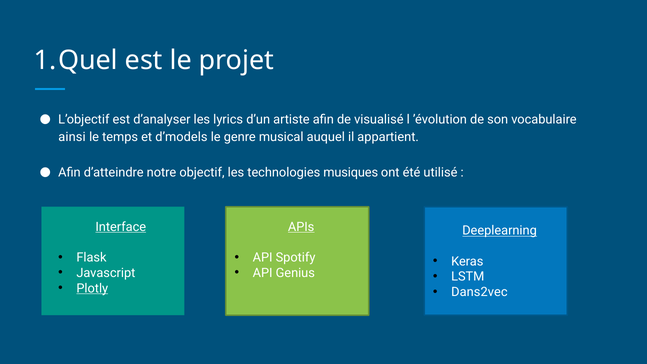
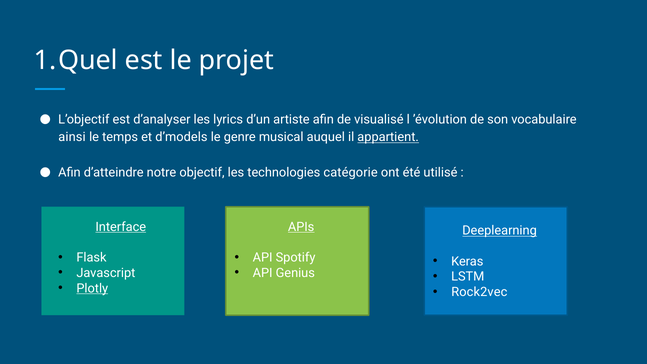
appartient underline: none -> present
musiques: musiques -> catégorie
Dans2vec: Dans2vec -> Rock2vec
